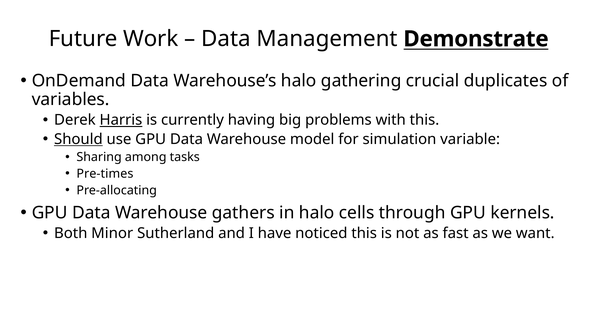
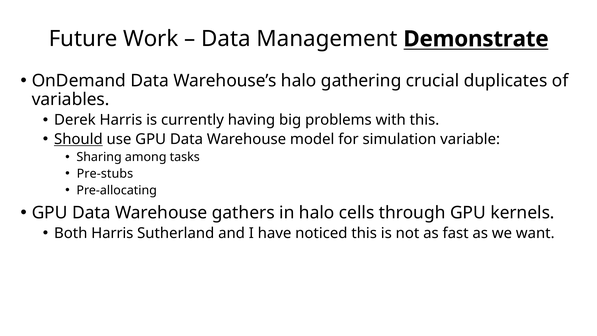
Harris at (121, 120) underline: present -> none
Pre-times: Pre-times -> Pre-stubs
Both Minor: Minor -> Harris
